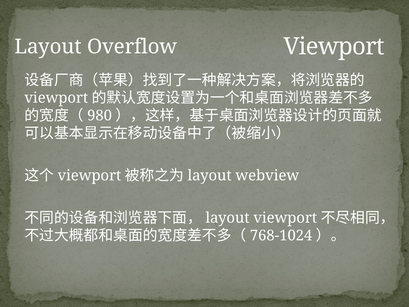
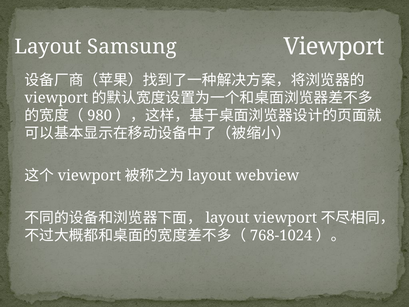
Overflow: Overflow -> Samsung
